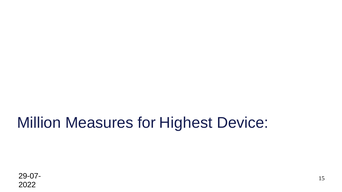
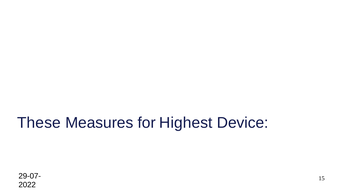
Million: Million -> These
